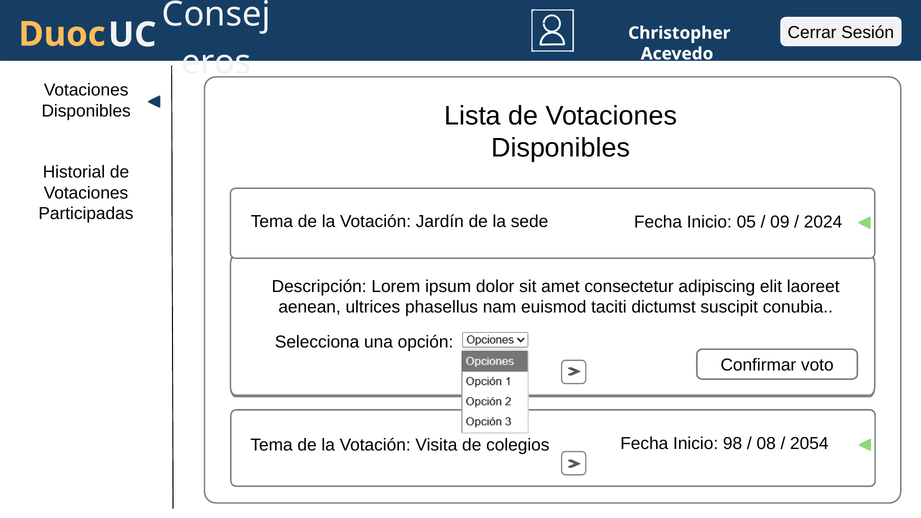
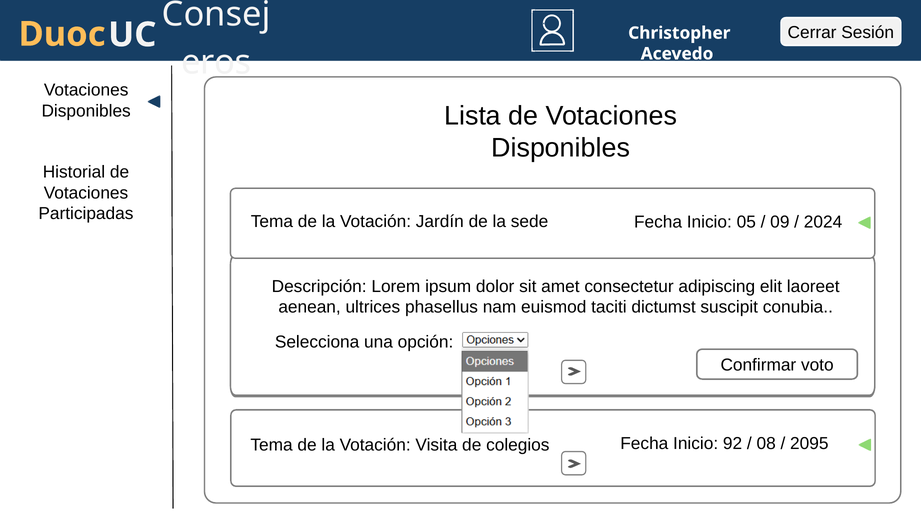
98: 98 -> 92
2054: 2054 -> 2095
